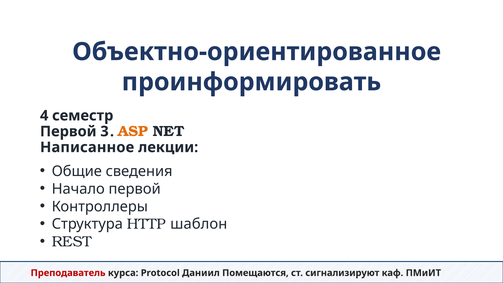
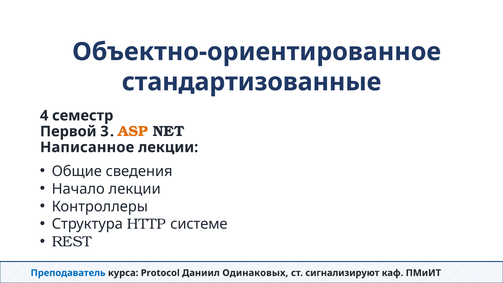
проинформировать: проинформировать -> стандартизованные
Начало первой: первой -> лекции
шаблон: шаблон -> системе
Преподаватель colour: red -> blue
Помещаются: Помещаются -> Одинаковых
